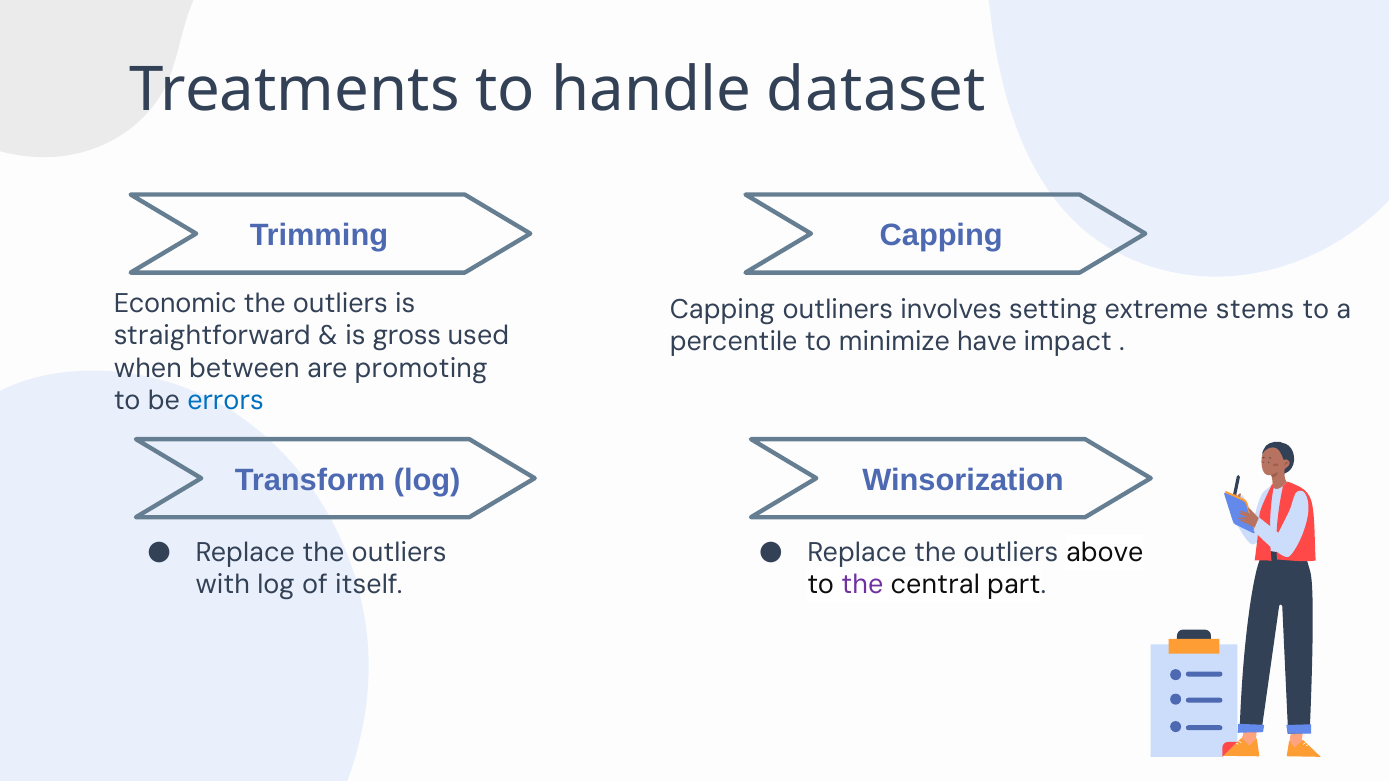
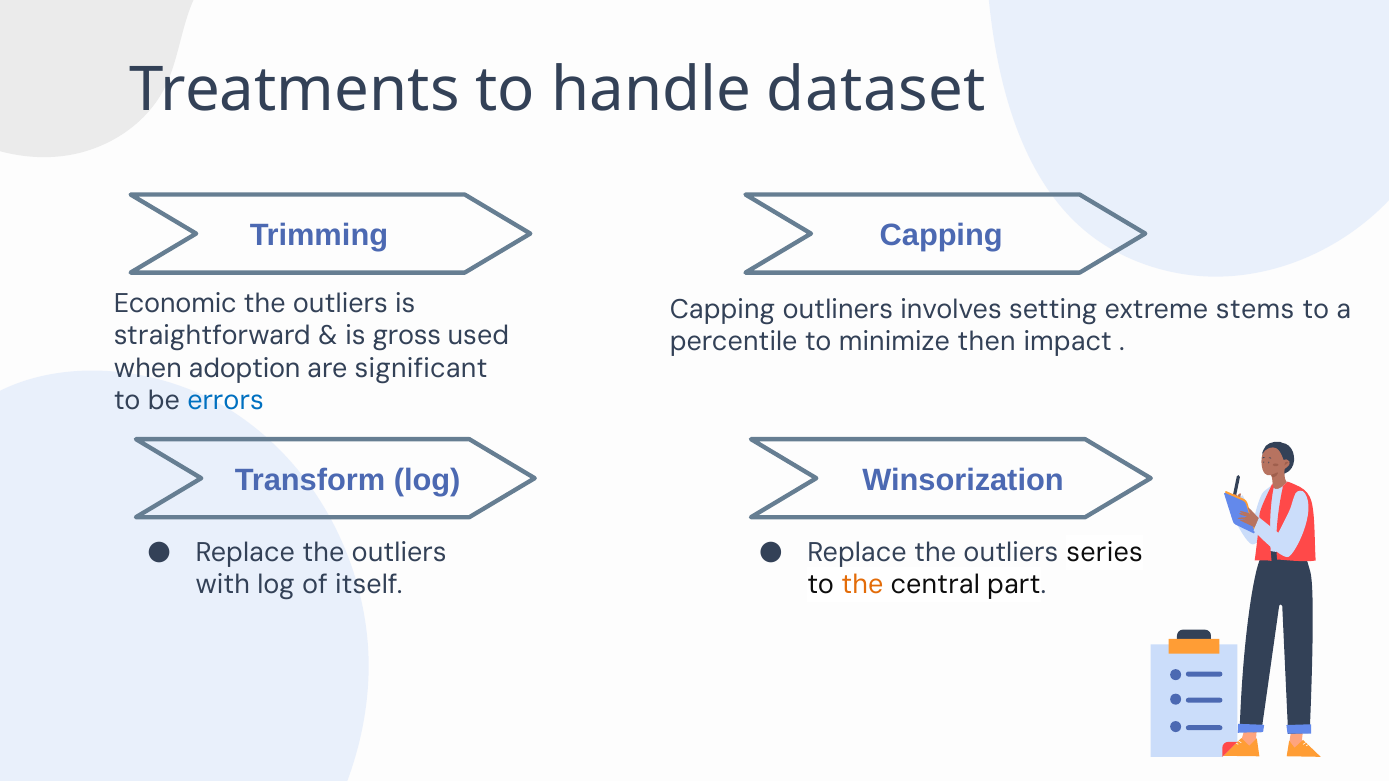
have: have -> then
between: between -> adoption
promoting: promoting -> significant
above: above -> series
the at (862, 585) colour: purple -> orange
